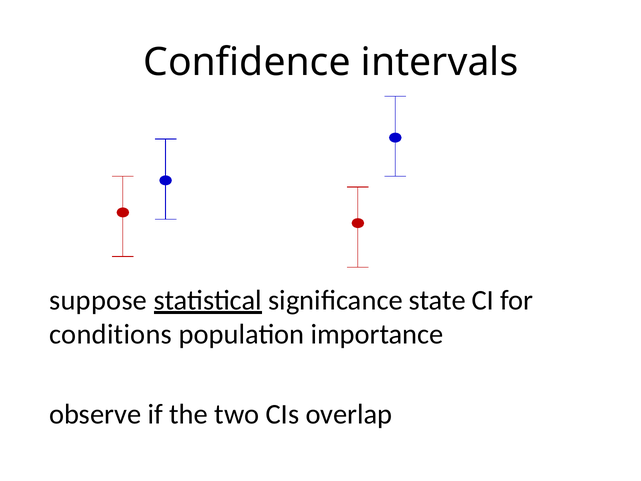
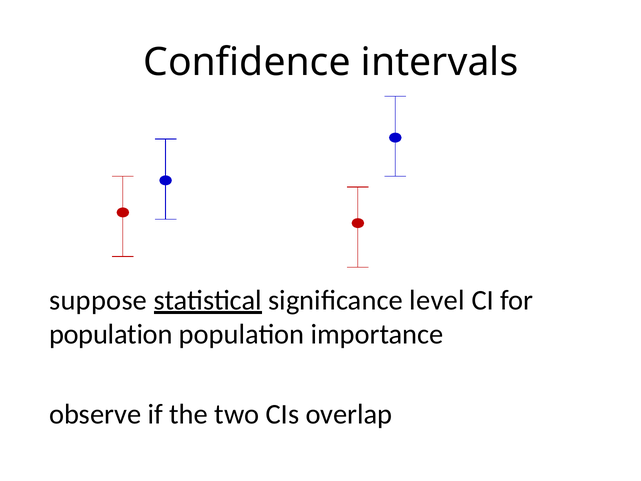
state: state -> level
conditions at (111, 334): conditions -> population
